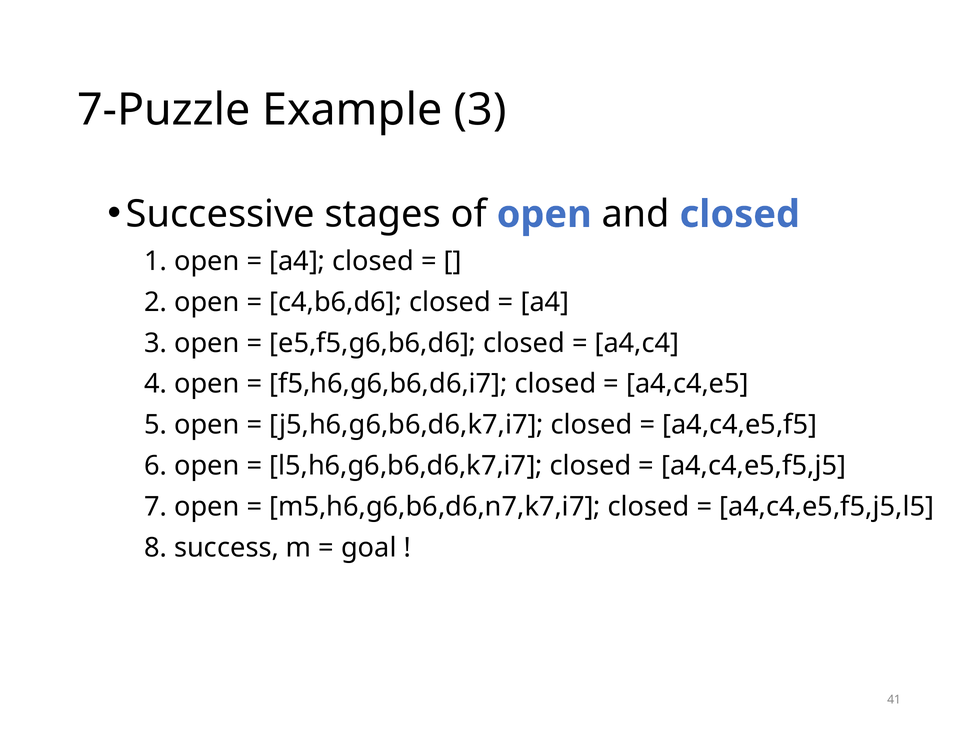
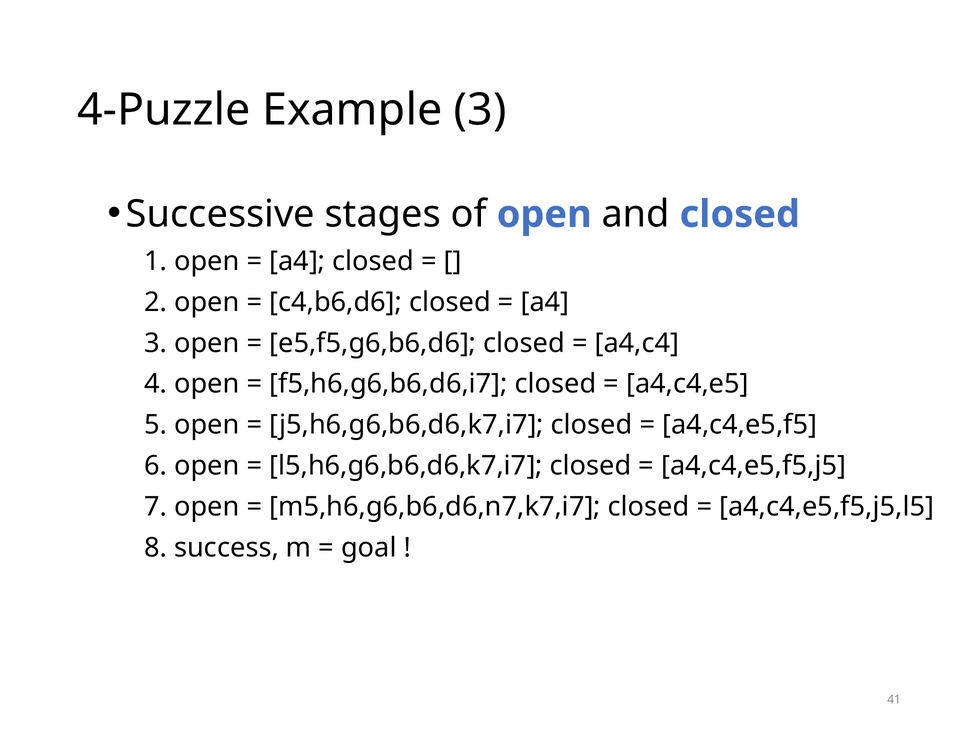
7-Puzzle: 7-Puzzle -> 4-Puzzle
